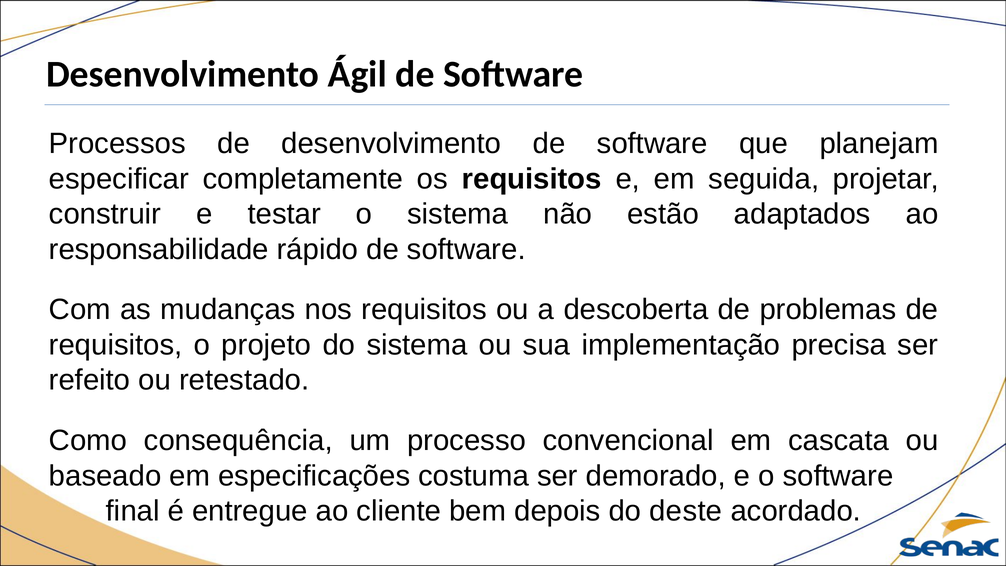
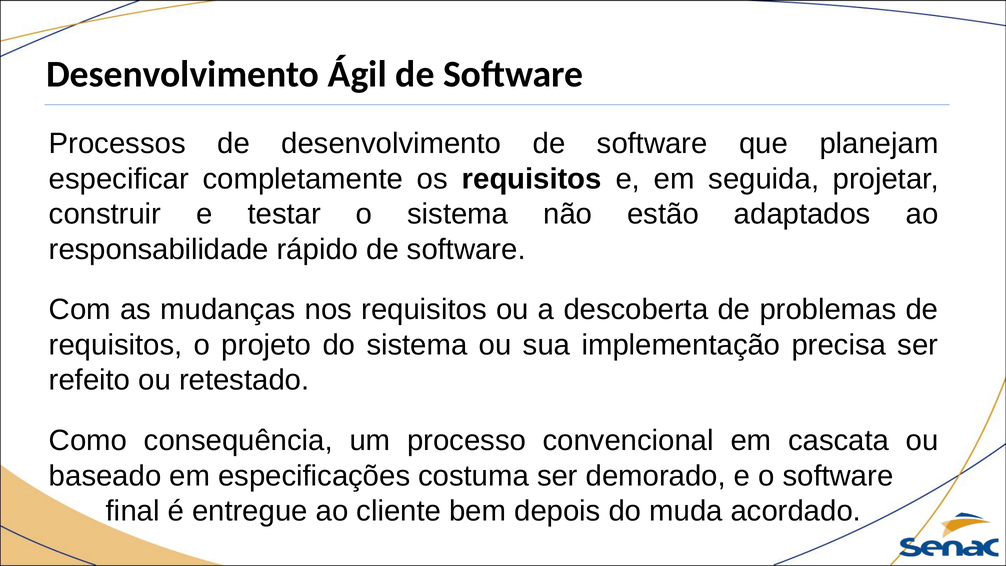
deste: deste -> muda
